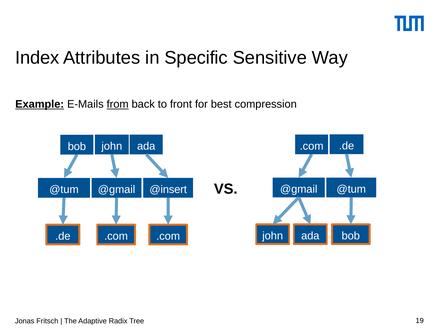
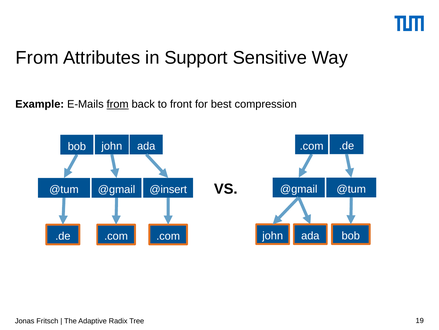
Index at (37, 58): Index -> From
Specific: Specific -> Support
Example underline: present -> none
